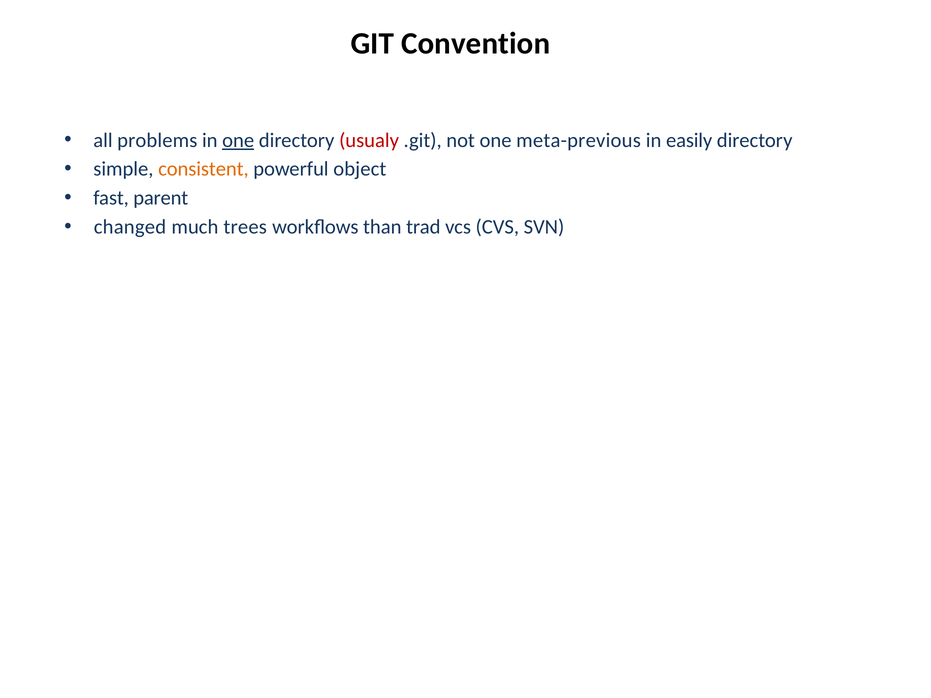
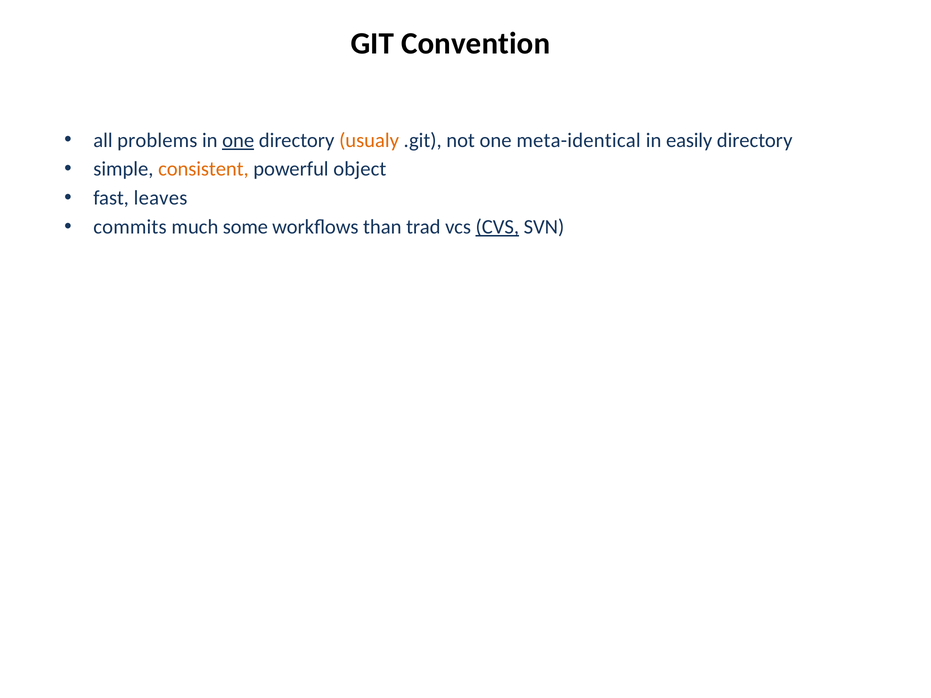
usualy colour: red -> orange
meta-previous: meta-previous -> meta-identical
parent: parent -> leaves
changed: changed -> commits
trees: trees -> some
CVS underline: none -> present
